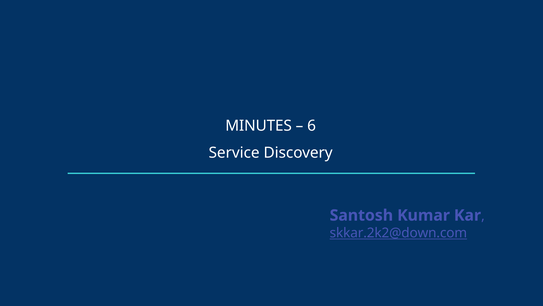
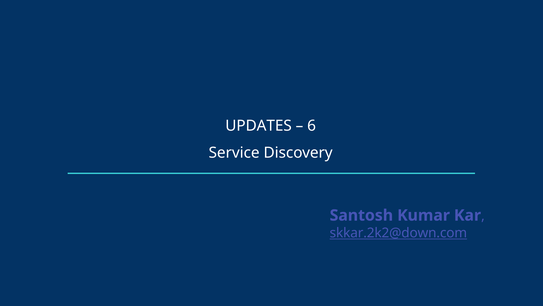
MINUTES: MINUTES -> UPDATES
